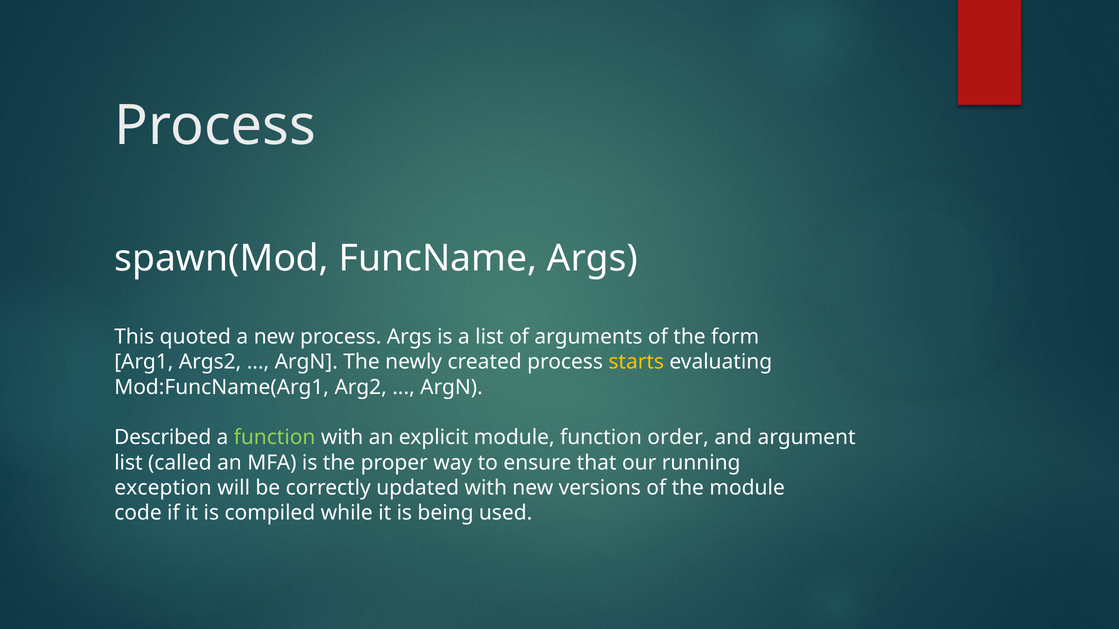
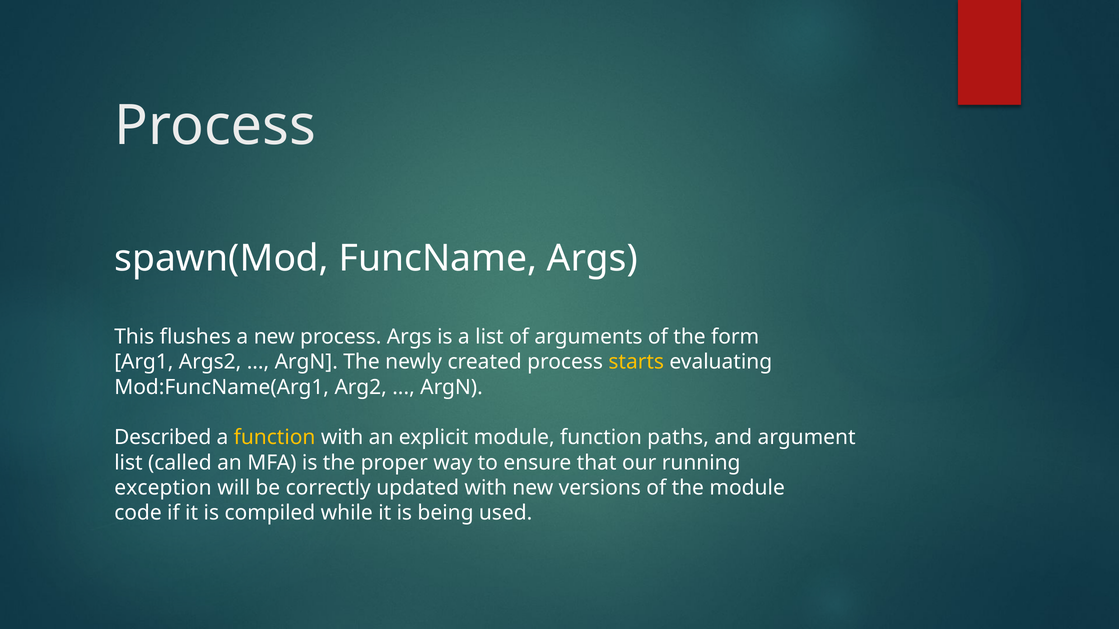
quoted: quoted -> flushes
function at (275, 438) colour: light green -> yellow
order: order -> paths
